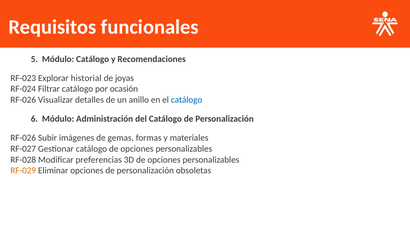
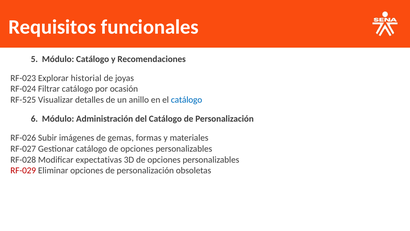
RF-026 at (23, 100): RF-026 -> RF-525
preferencias: preferencias -> expectativas
RF-029 colour: orange -> red
